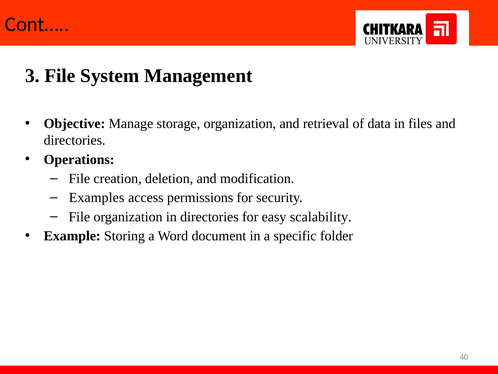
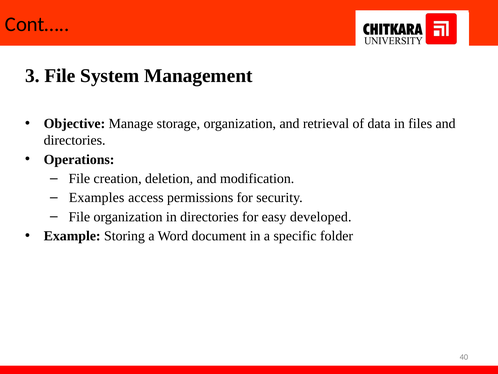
scalability: scalability -> developed
